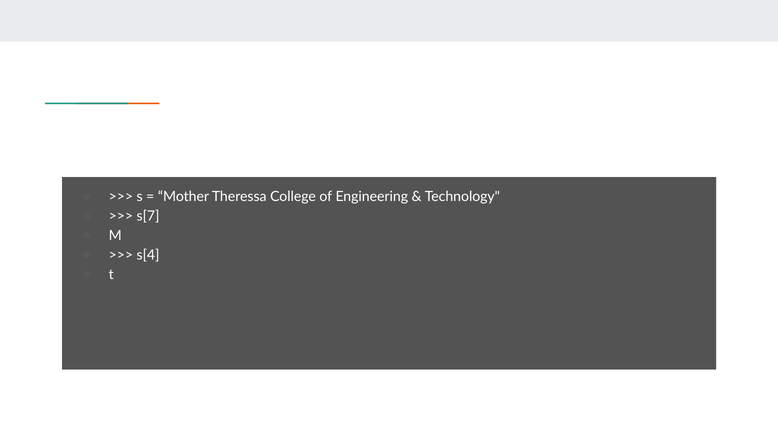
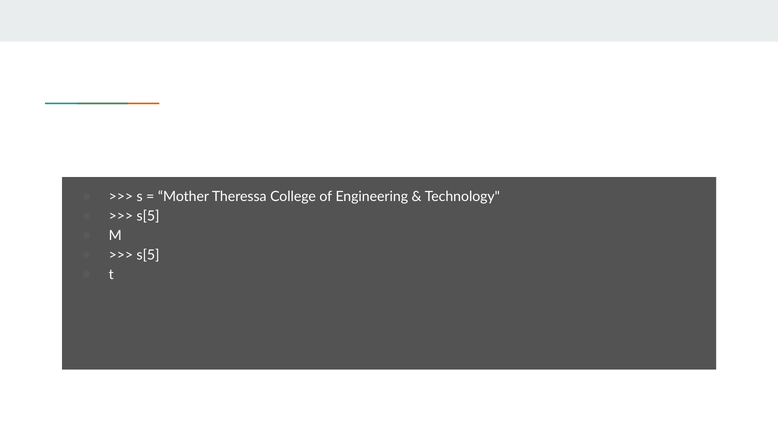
s[7 at (148, 216): s[7 -> s[5
s[4 at (148, 255): s[4 -> s[5
